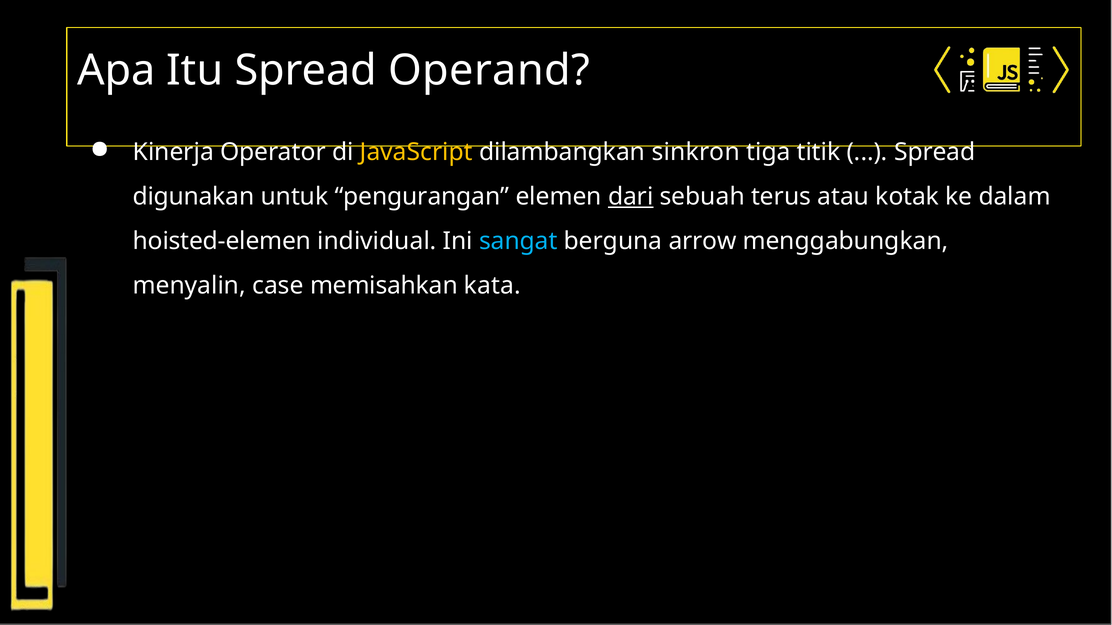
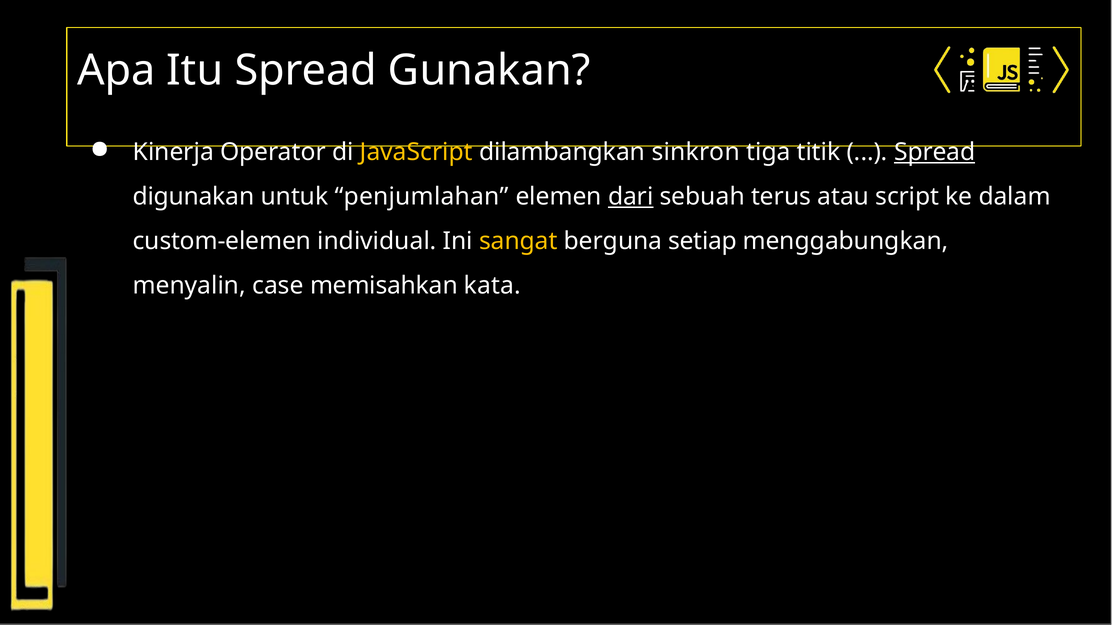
Operand: Operand -> Gunakan
Spread at (935, 152) underline: none -> present
pengurangan: pengurangan -> penjumlahan
kotak: kotak -> script
hoisted-elemen: hoisted-elemen -> custom-elemen
sangat colour: light blue -> yellow
arrow: arrow -> setiap
